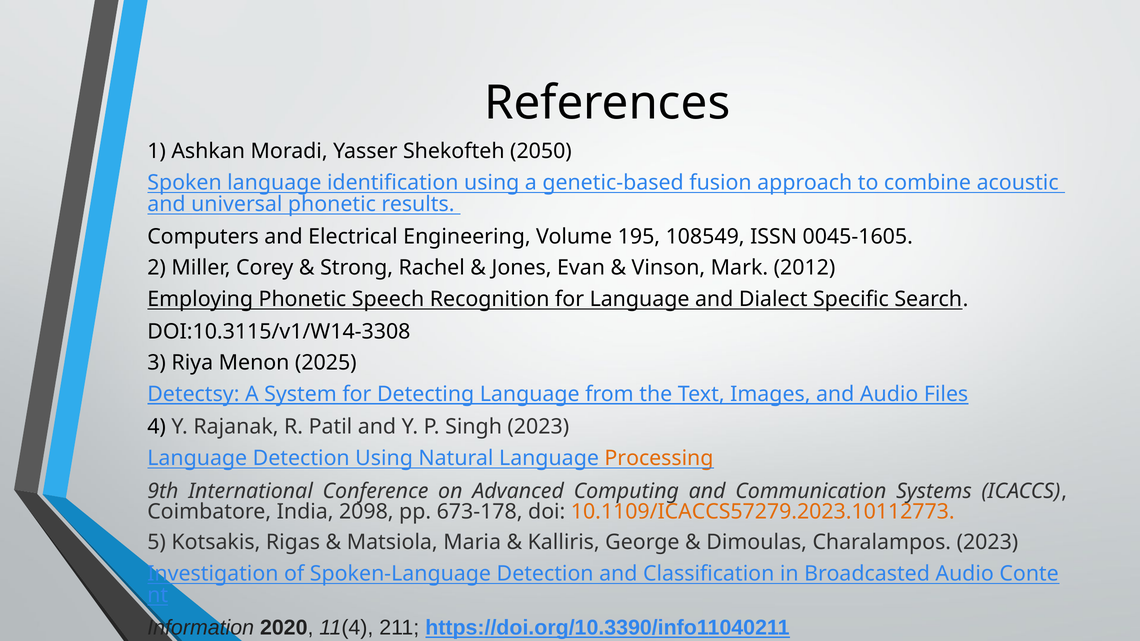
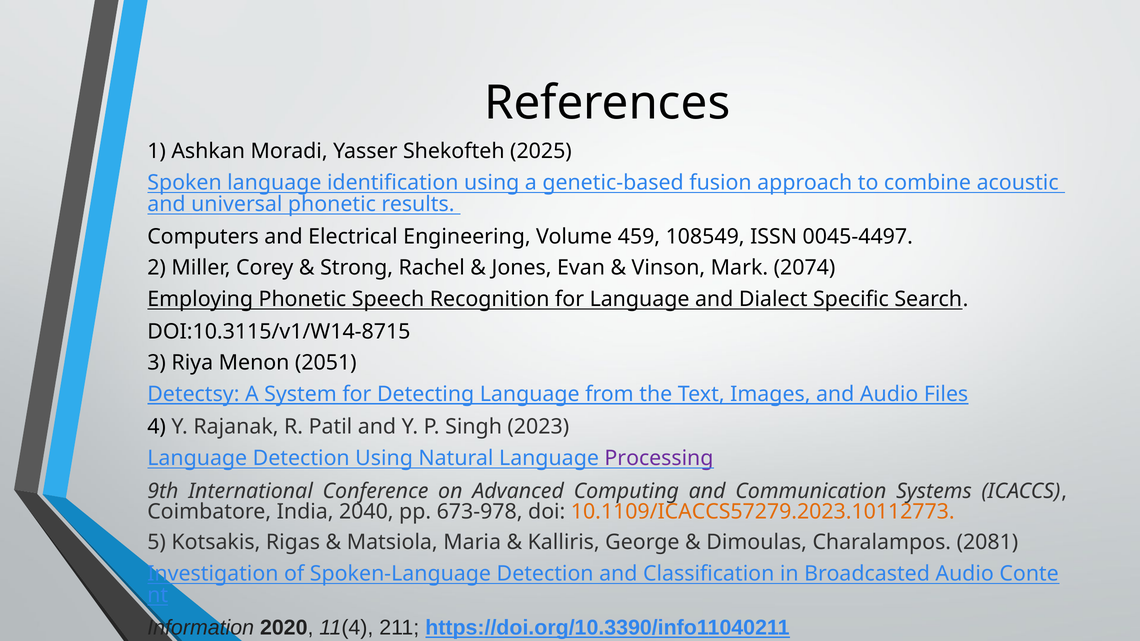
2050: 2050 -> 2025
195: 195 -> 459
0045-1605: 0045-1605 -> 0045-4497
2012: 2012 -> 2074
DOI:10.3115/v1/W14-3308: DOI:10.3115/v1/W14-3308 -> DOI:10.3115/v1/W14-8715
2025: 2025 -> 2051
Processing colour: orange -> purple
2098: 2098 -> 2040
673-178: 673-178 -> 673-978
Charalampos 2023: 2023 -> 2081
